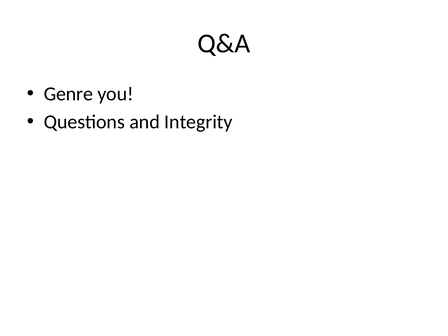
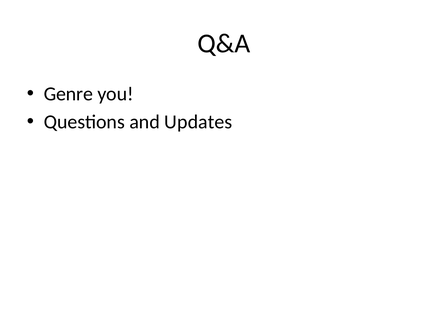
Integrity: Integrity -> Updates
